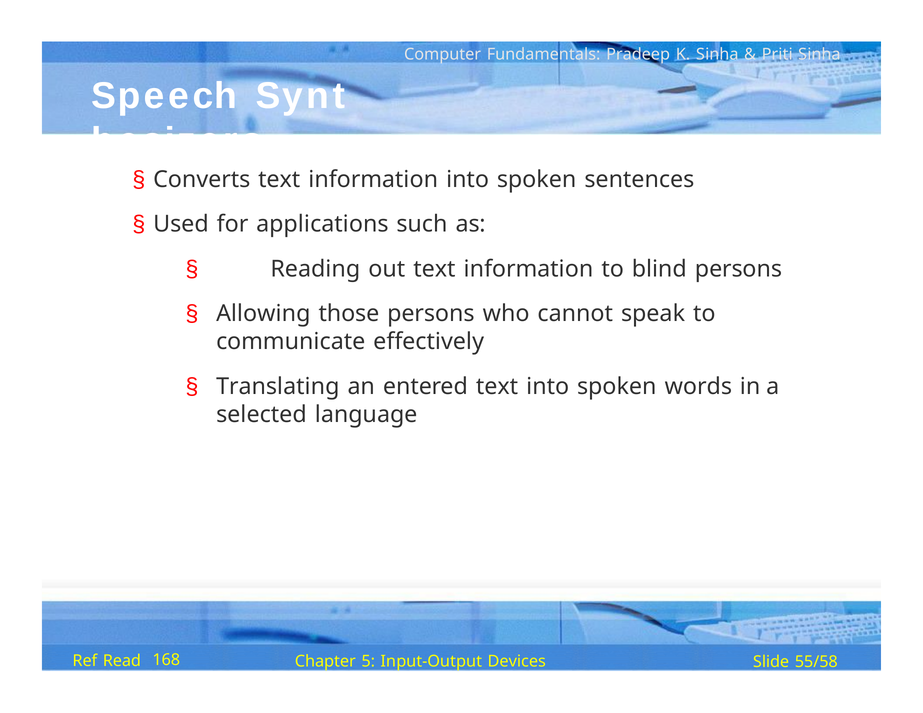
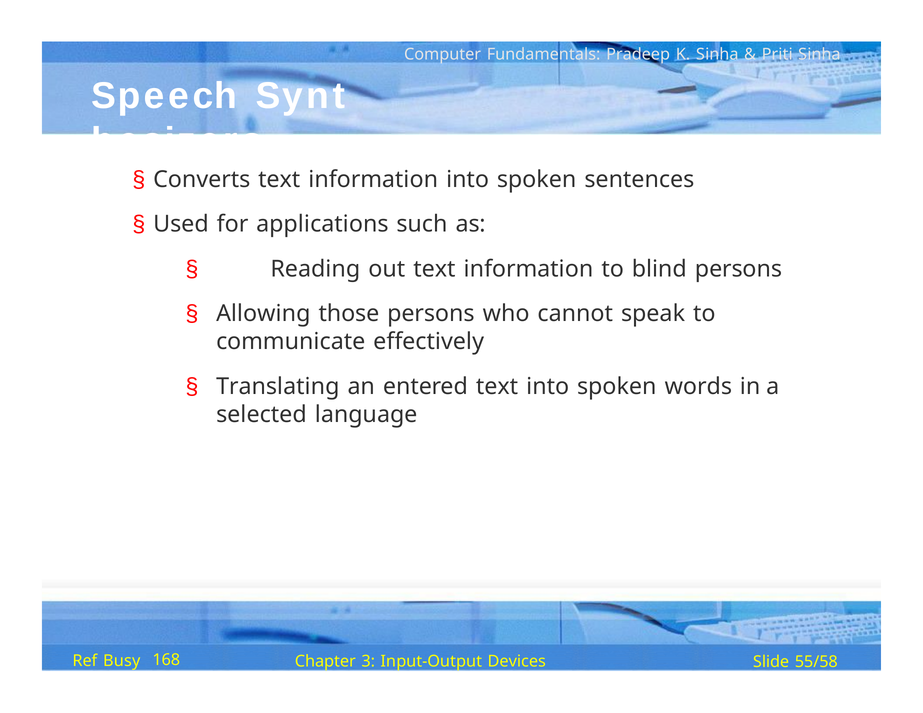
Read: Read -> Busy
5: 5 -> 3
